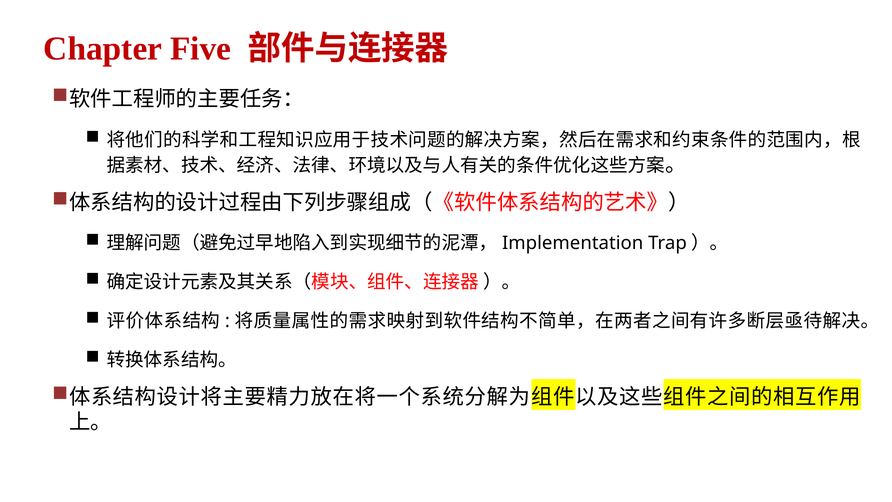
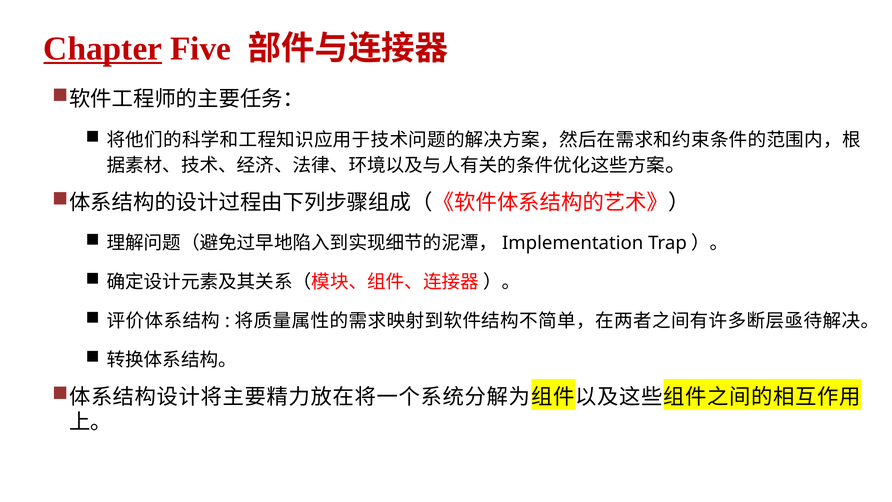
Chapter underline: none -> present
